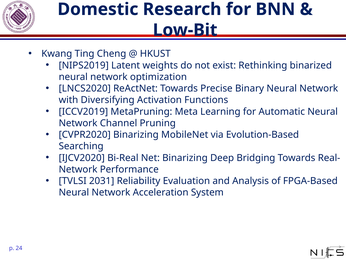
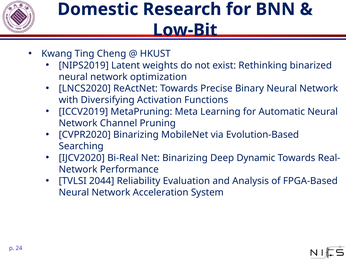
Bridging: Bridging -> Dynamic
2031: 2031 -> 2044
